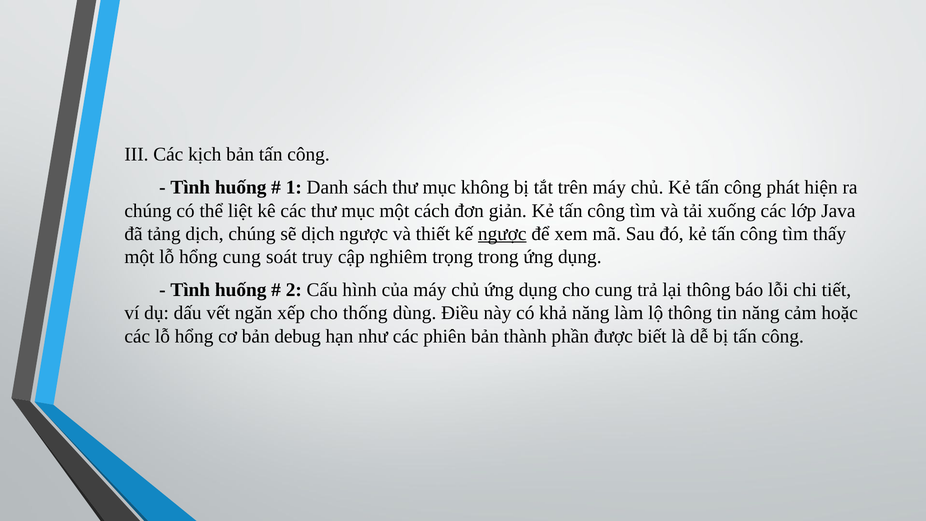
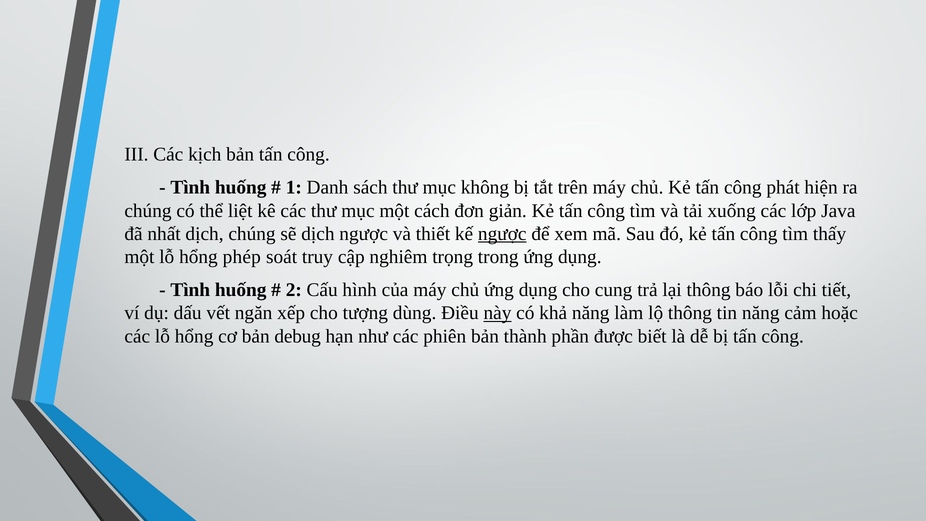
tảng: tảng -> nhất
hổng cung: cung -> phép
thống: thống -> tượng
này underline: none -> present
